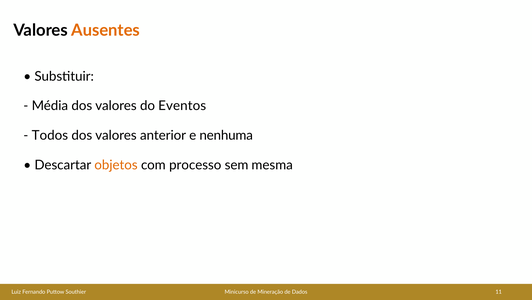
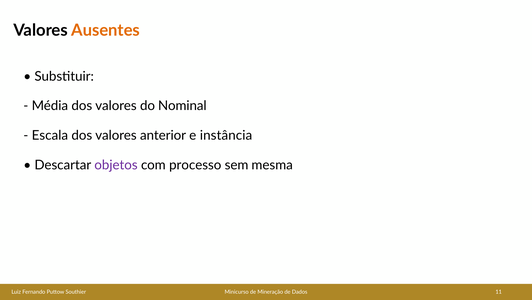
Eventos: Eventos -> Nominal
Todos: Todos -> Escala
nenhuma: nenhuma -> instância
objetos colour: orange -> purple
